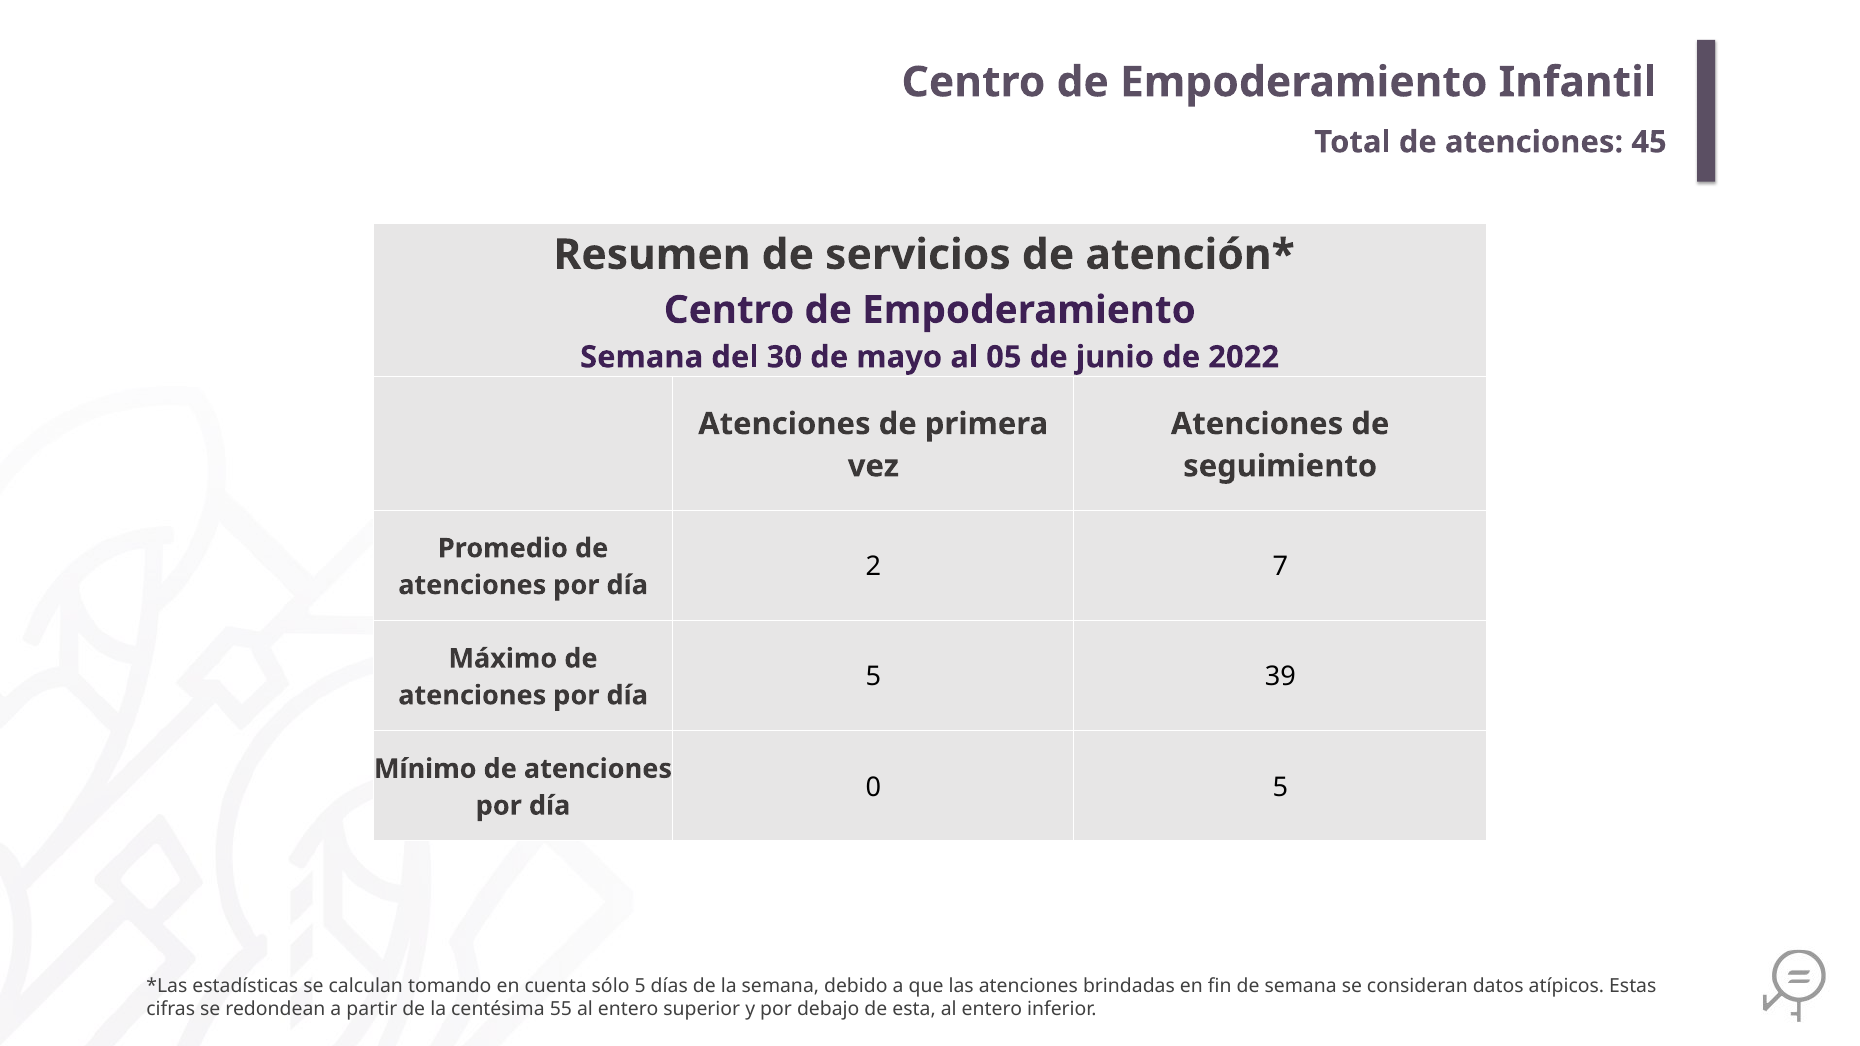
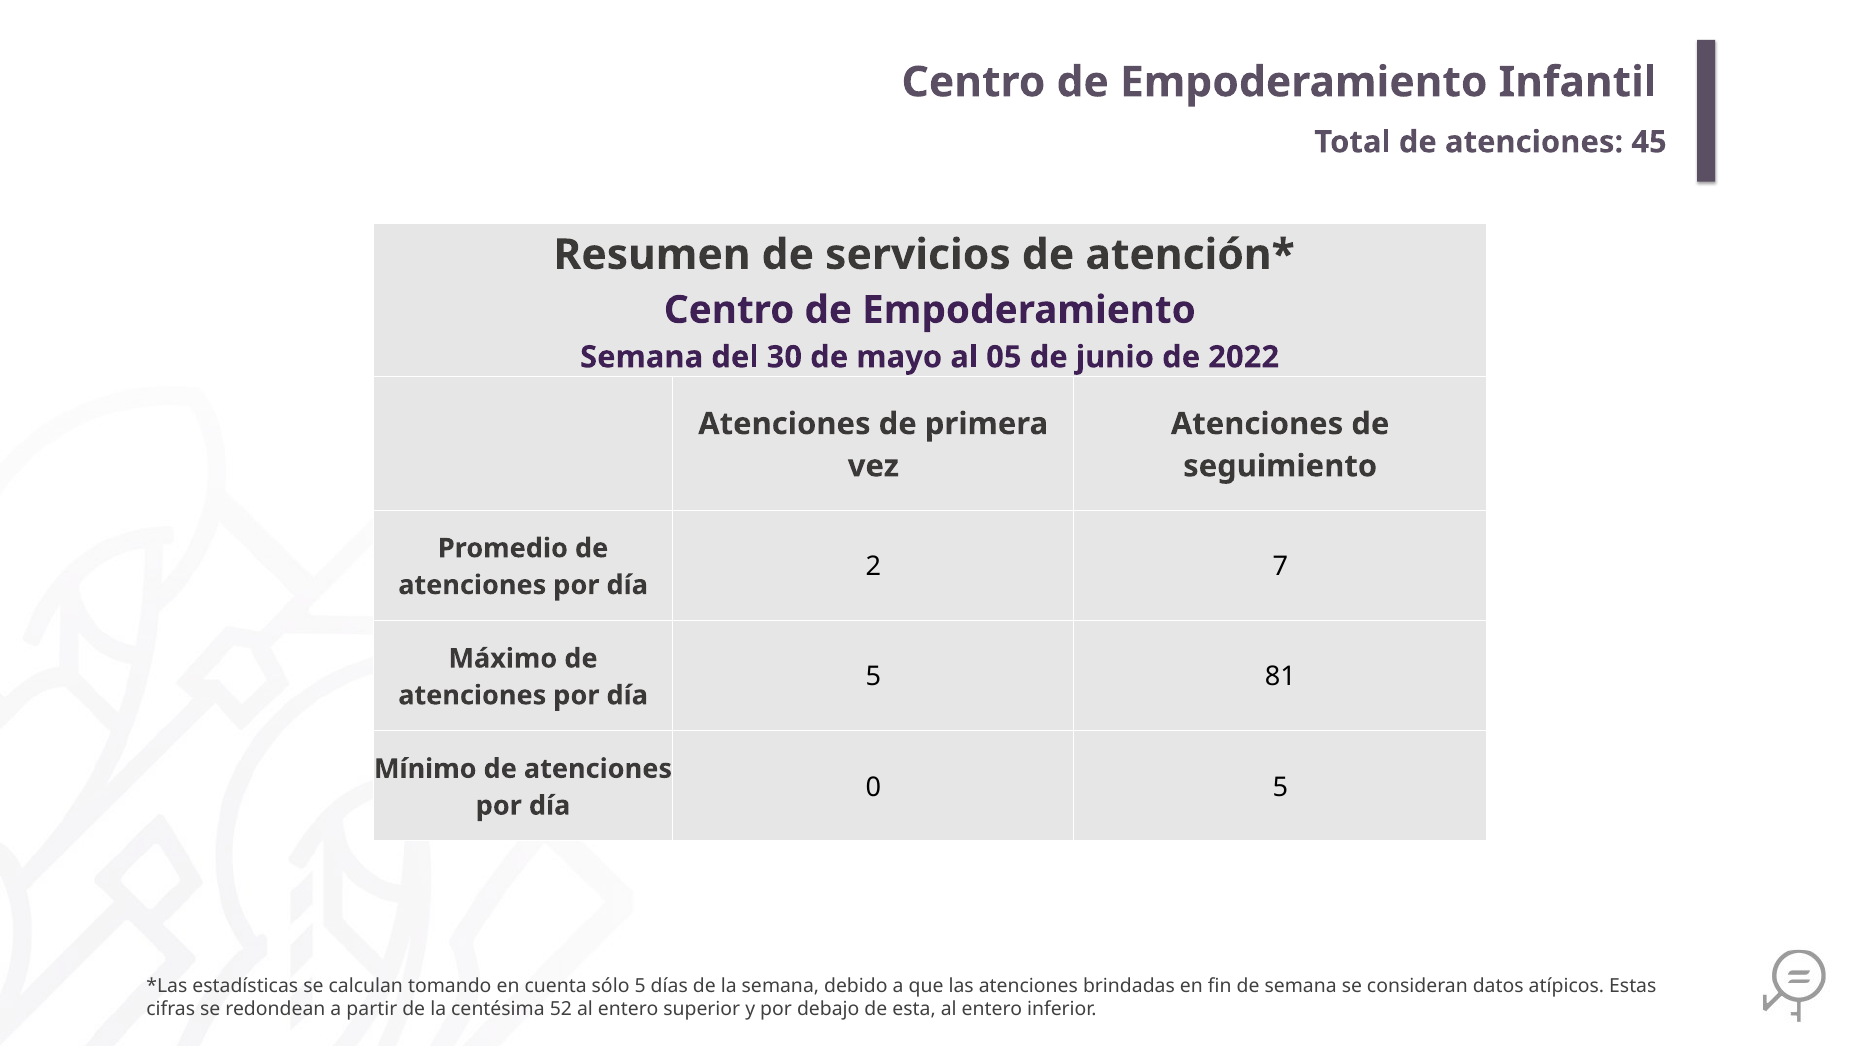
39: 39 -> 81
55: 55 -> 52
